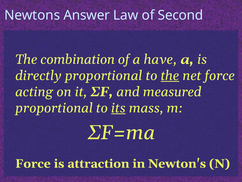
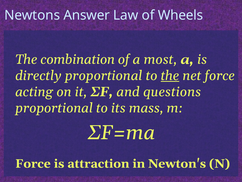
Second: Second -> Wheels
have: have -> most
measured: measured -> questions
its underline: present -> none
